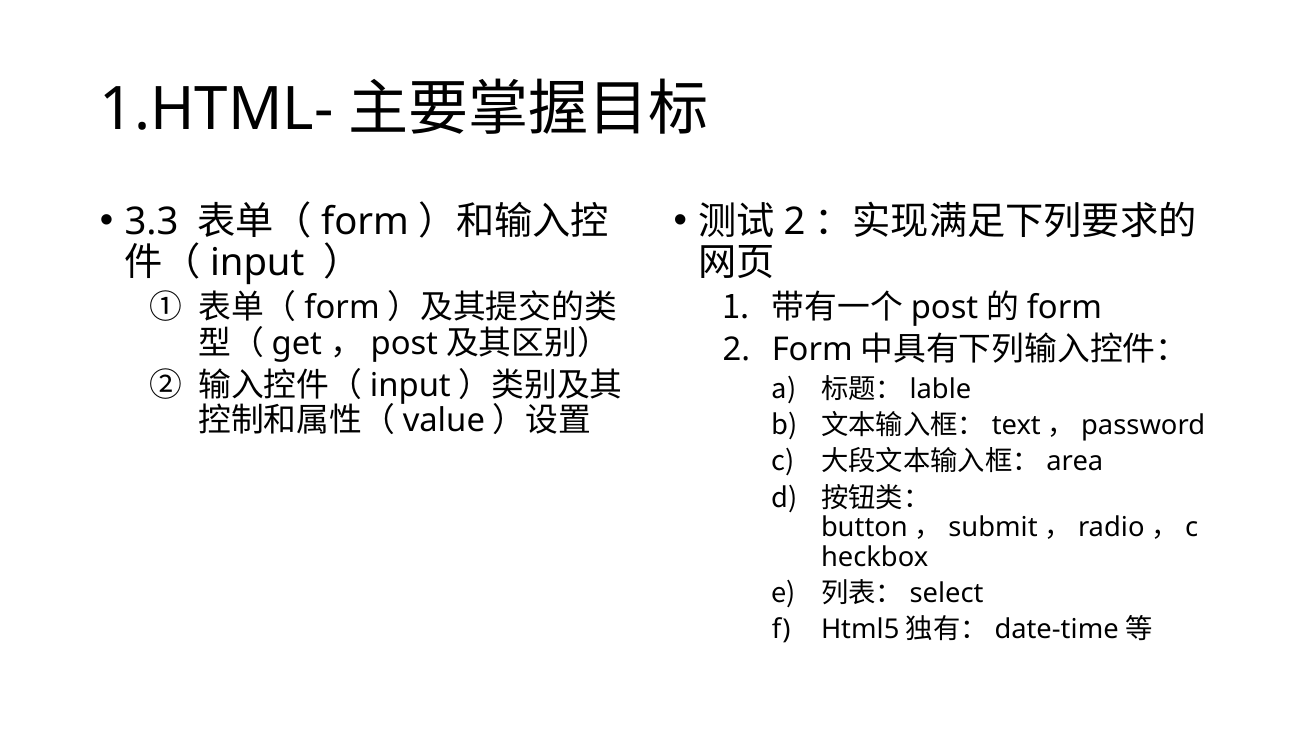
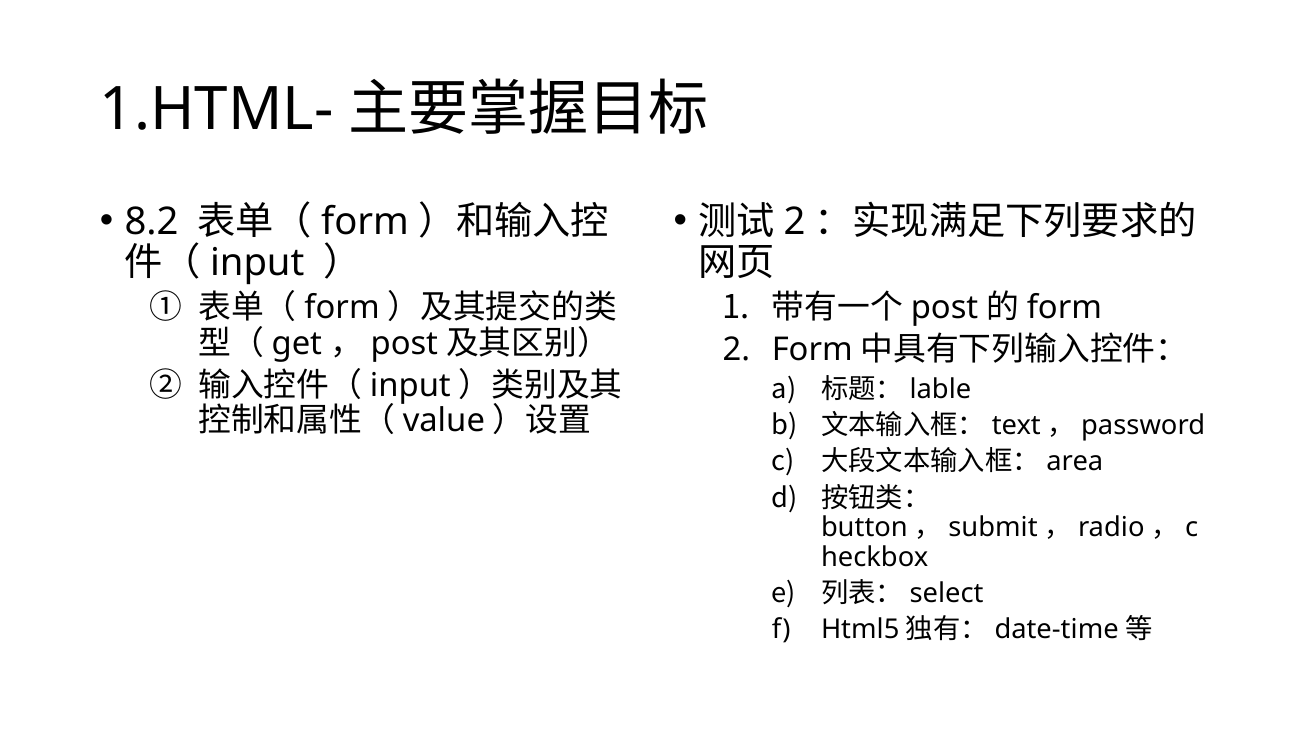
3.3: 3.3 -> 8.2
